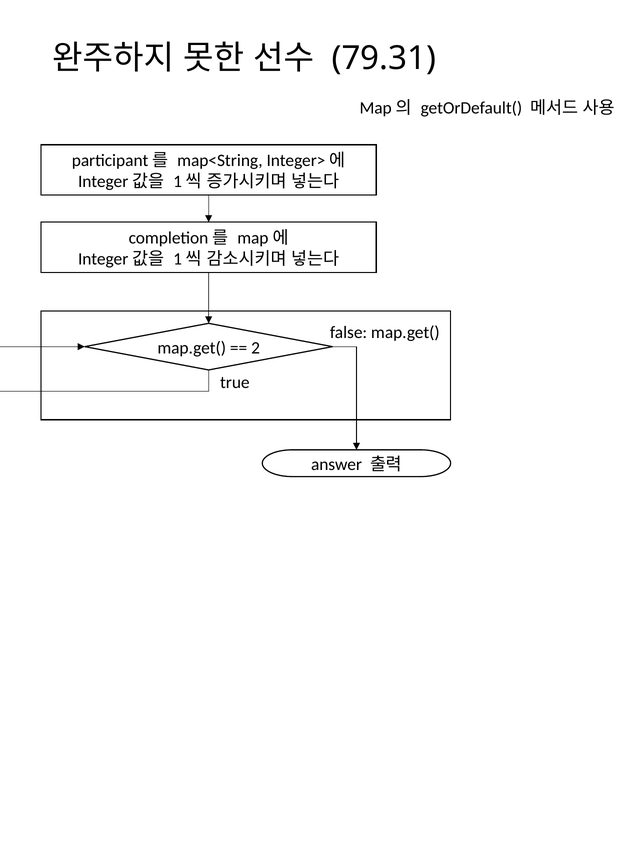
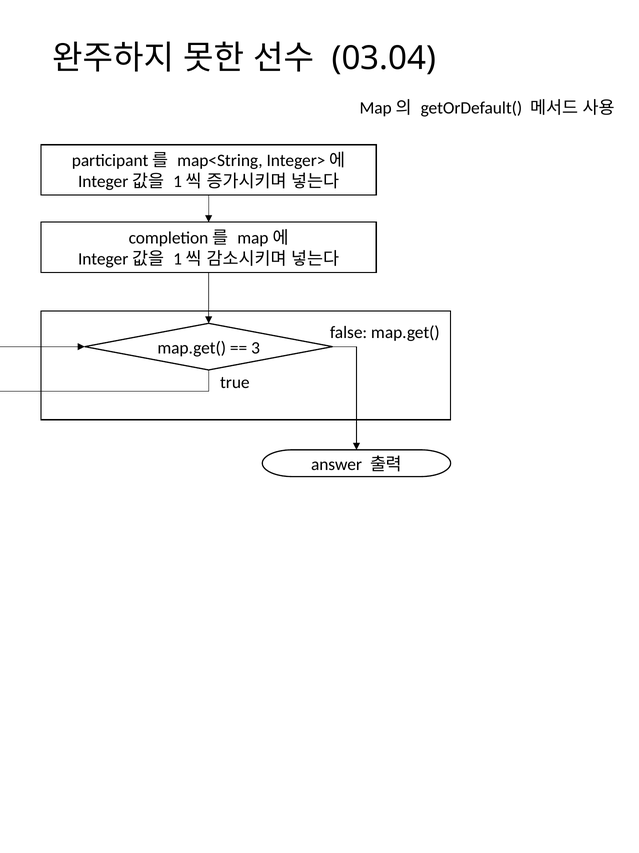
79.31: 79.31 -> 03.04
2: 2 -> 3
